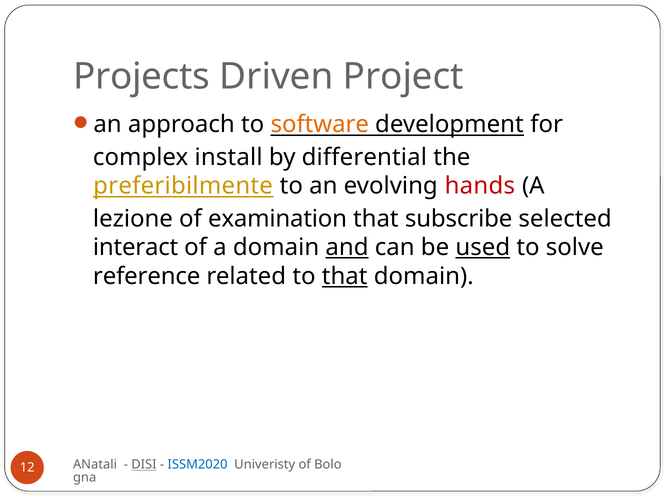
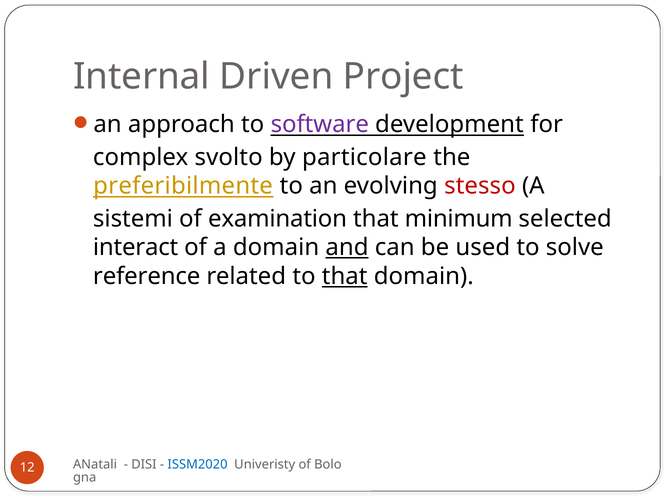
Projects: Projects -> Internal
software colour: orange -> purple
install: install -> svolto
differential: differential -> particolare
hands: hands -> stesso
lezione: lezione -> sistemi
subscribe: subscribe -> minimum
used underline: present -> none
DISI underline: present -> none
